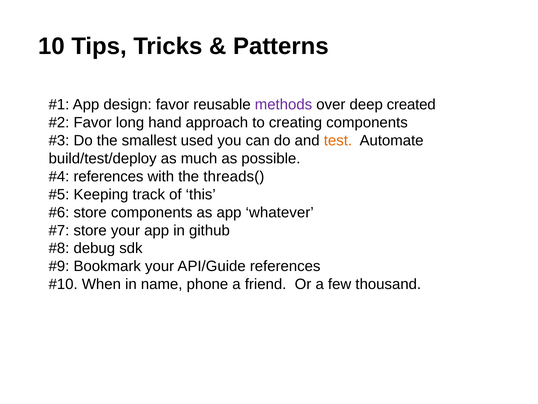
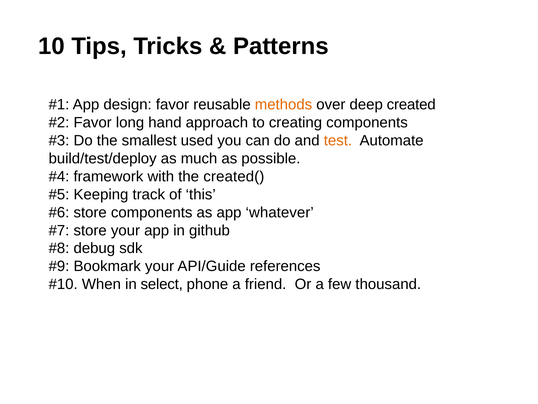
methods colour: purple -> orange
references at (108, 176): references -> framework
threads(: threads( -> created(
name: name -> select
